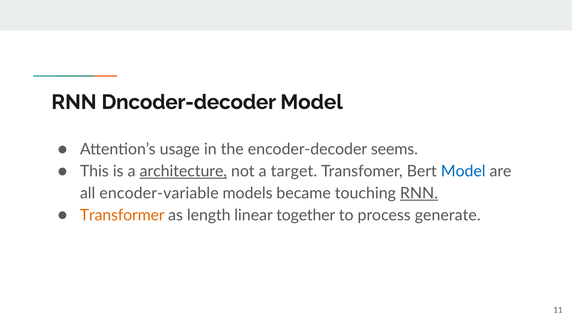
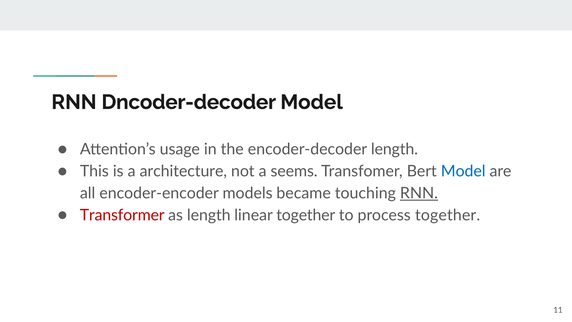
encoder-decoder seems: seems -> length
architecture underline: present -> none
target: target -> seems
encoder-variable: encoder-variable -> encoder-encoder
Transformer colour: orange -> red
process generate: generate -> together
